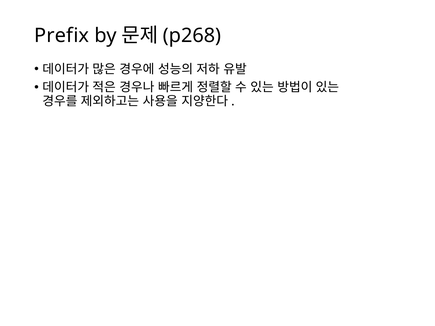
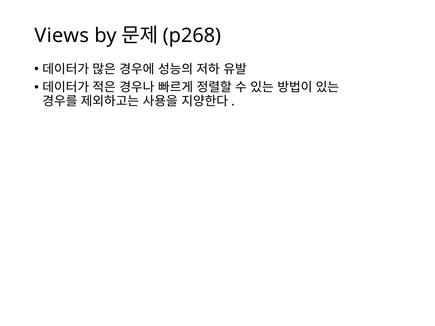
Prefix: Prefix -> Views
